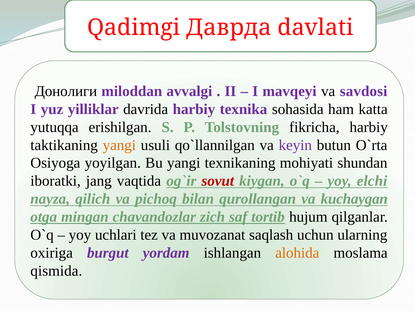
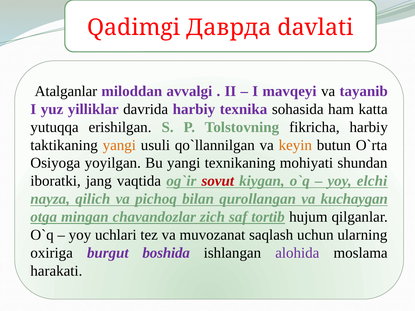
Донолиги: Донолиги -> Atalganlar
savdosi: savdosi -> tayanib
keyin colour: purple -> orange
yordam: yordam -> boshida
alohida colour: orange -> purple
qismida: qismida -> harakati
